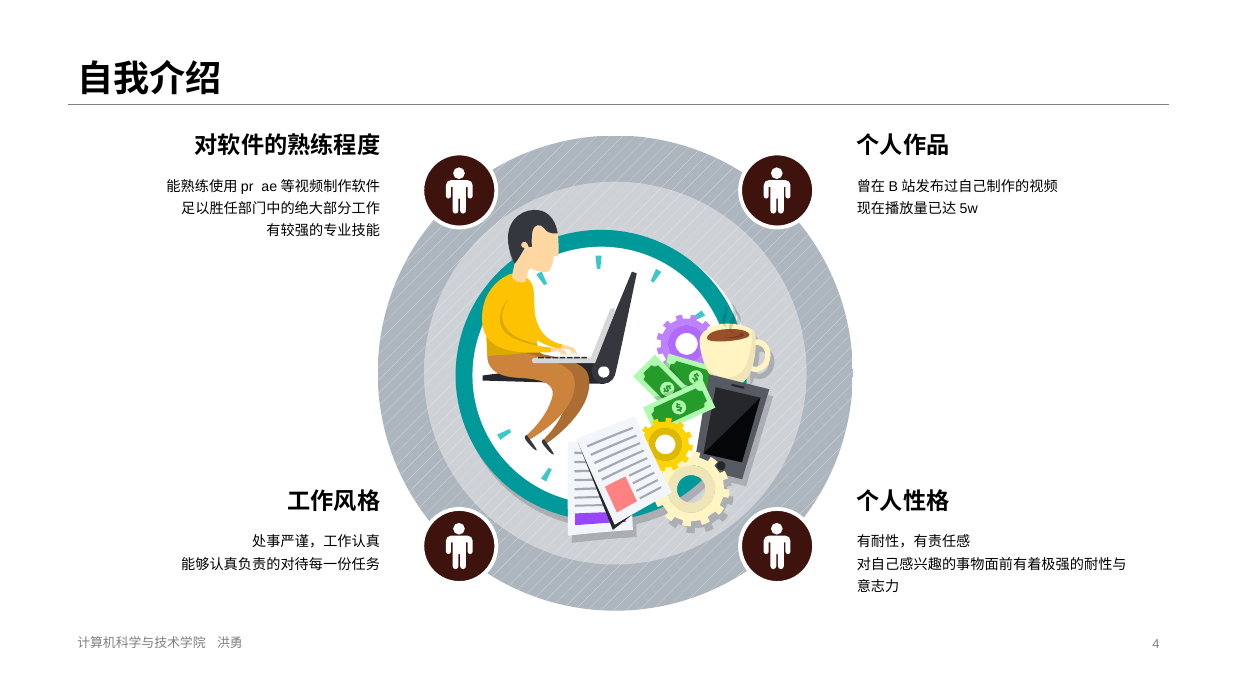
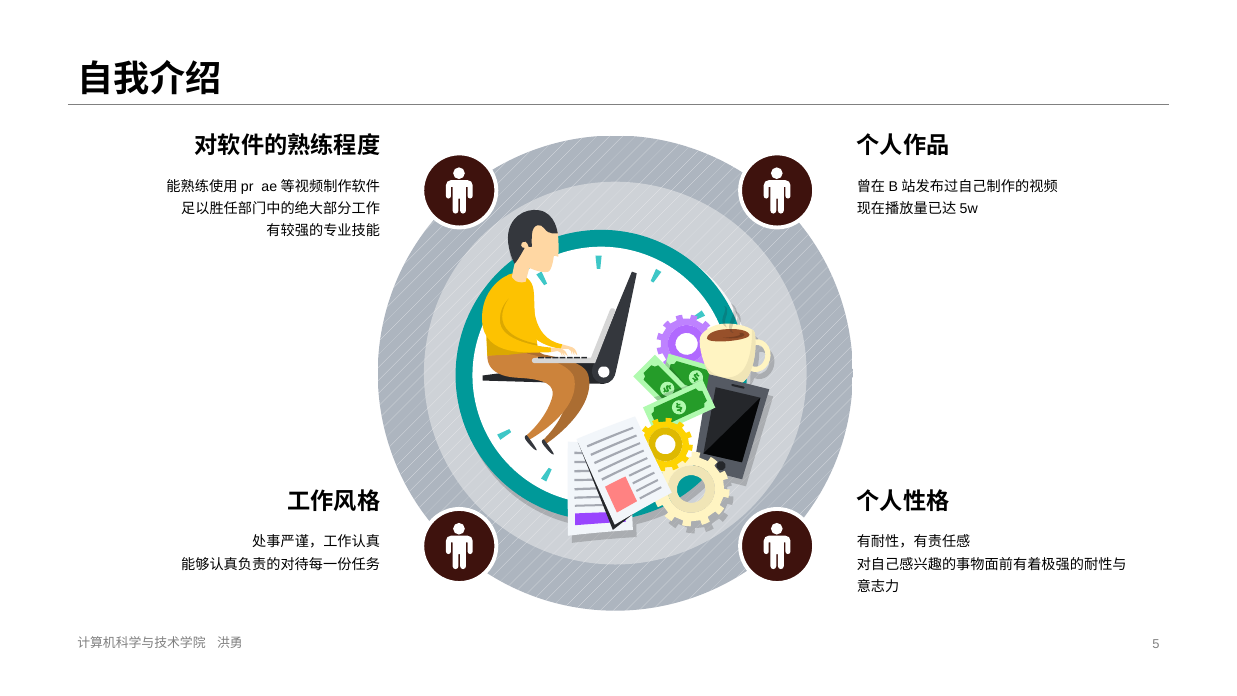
4: 4 -> 5
